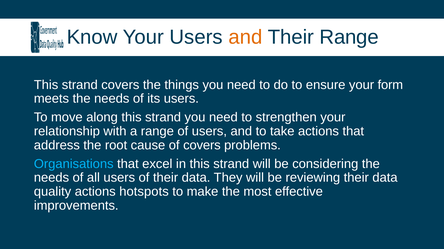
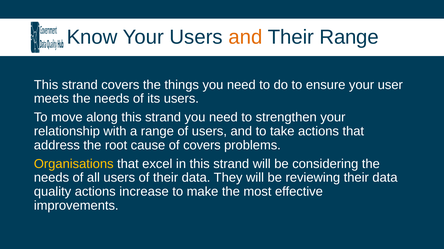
form: form -> user
Organisations colour: light blue -> yellow
hotspots: hotspots -> increase
